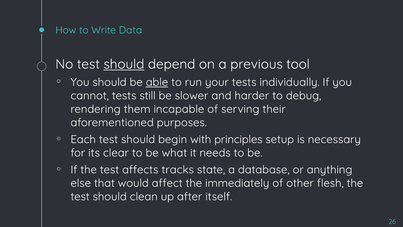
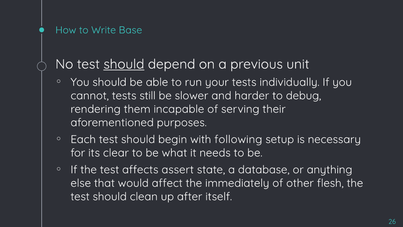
Data: Data -> Base
tool: tool -> unit
able underline: present -> none
principles: principles -> following
tracks: tracks -> assert
